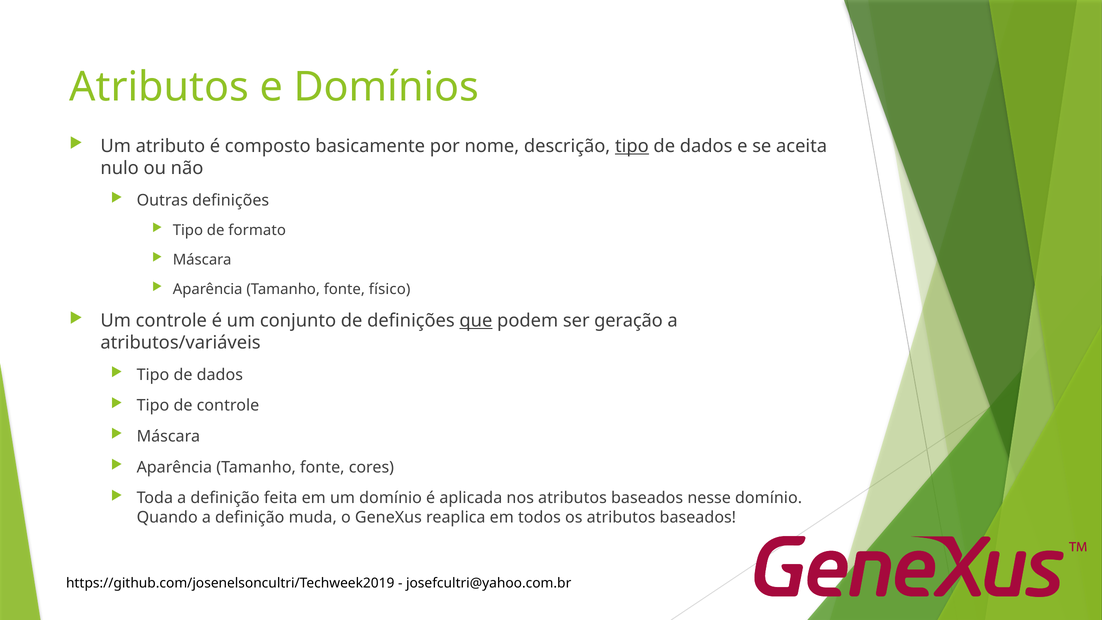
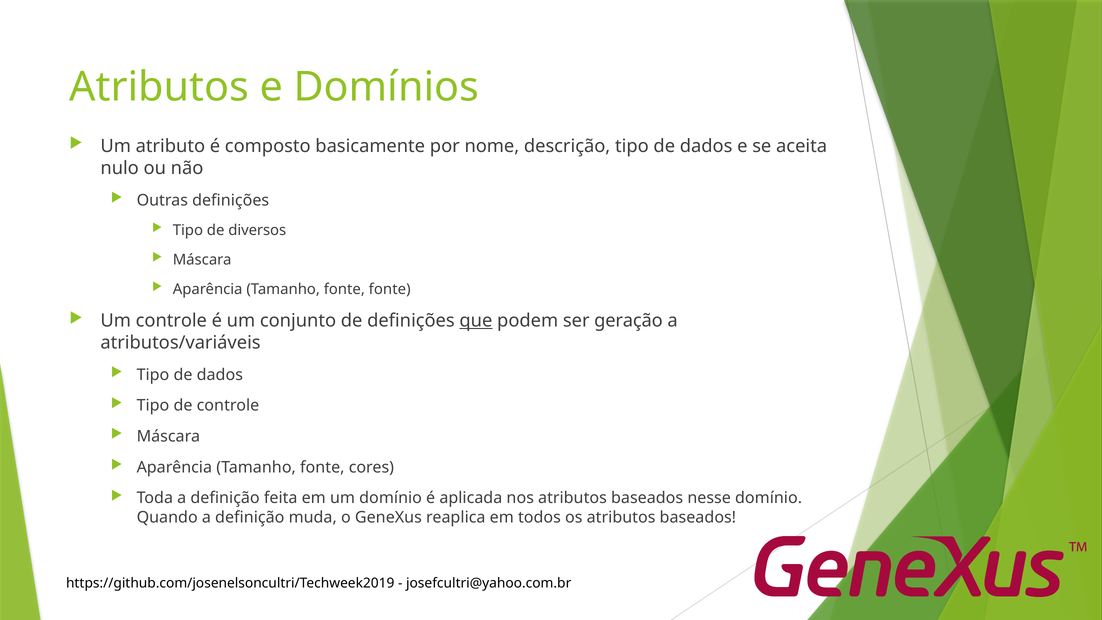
tipo at (632, 146) underline: present -> none
formato: formato -> diversos
fonte físico: físico -> fonte
